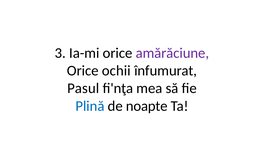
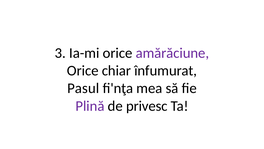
ochii: ochii -> chiar
Plină colour: blue -> purple
noapte: noapte -> privesc
